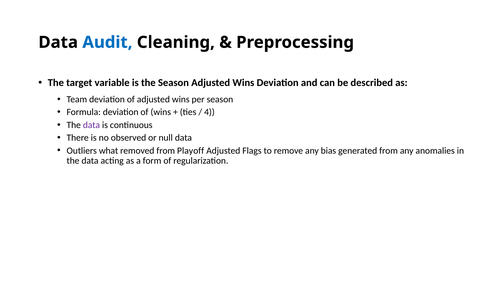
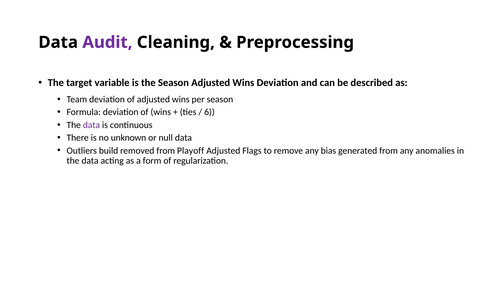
Audit colour: blue -> purple
4: 4 -> 6
observed: observed -> unknown
what: what -> build
